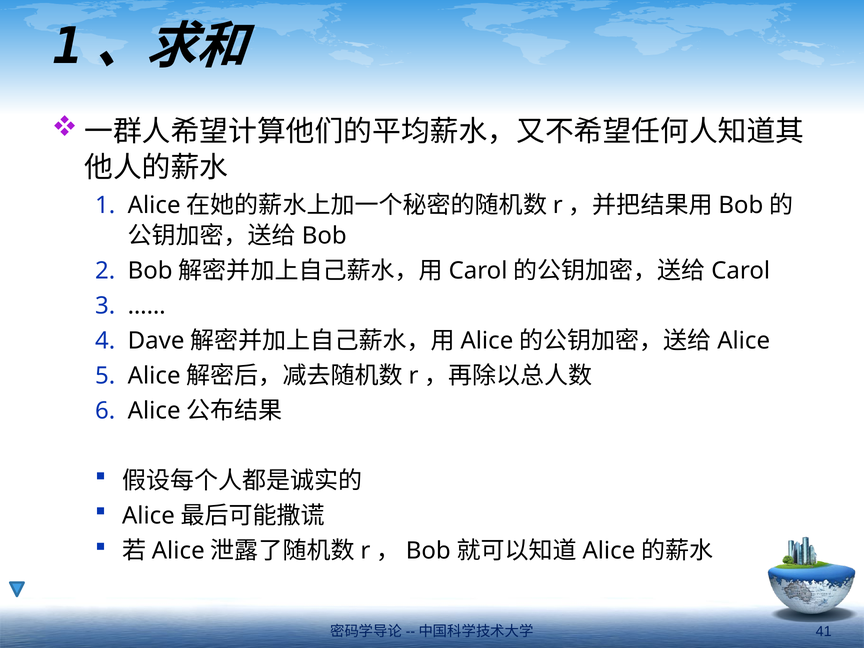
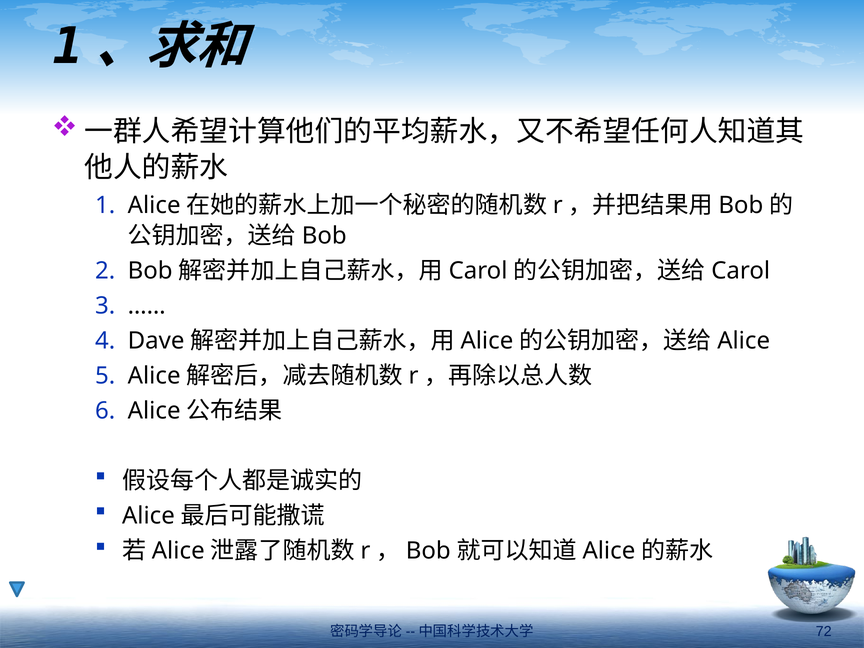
41: 41 -> 72
